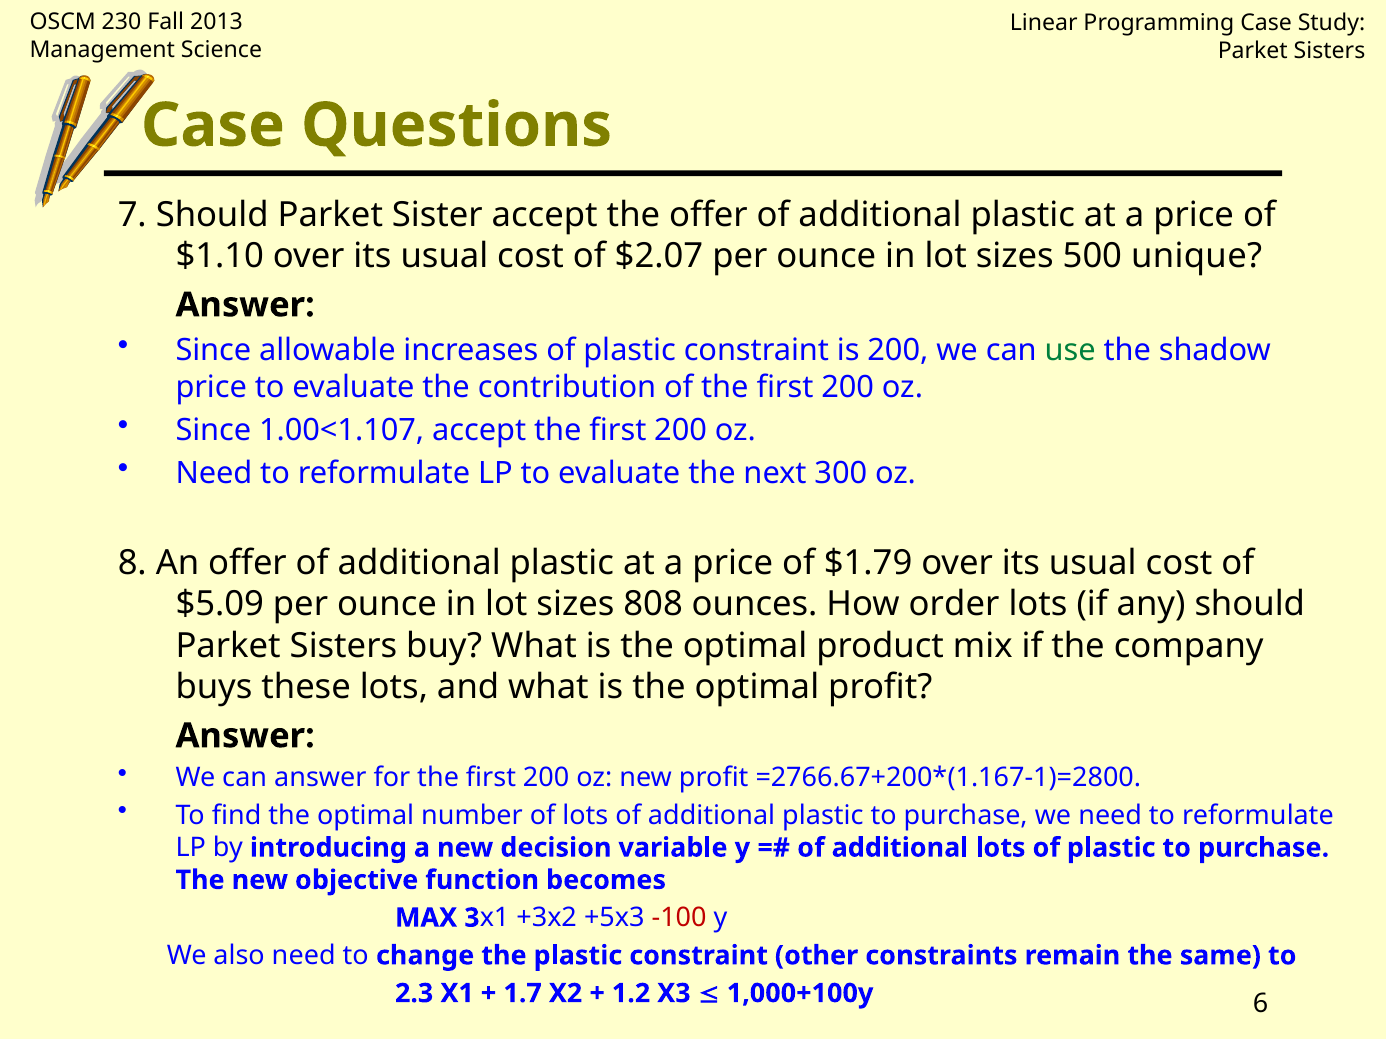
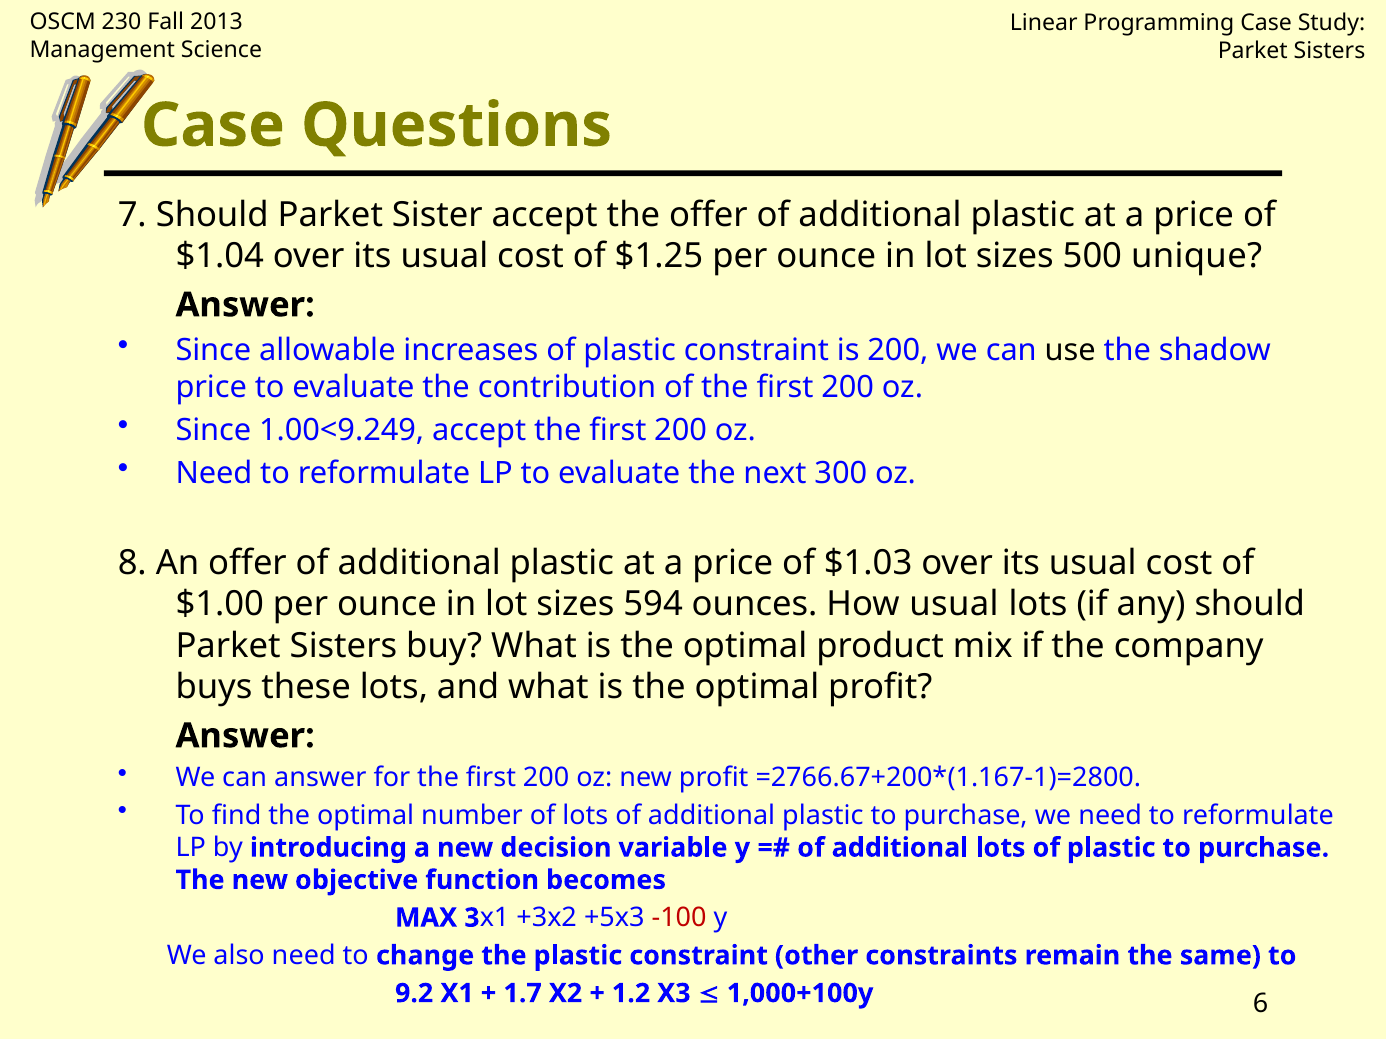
$1.10: $1.10 -> $1.04
$2.07: $2.07 -> $1.25
use colour: green -> black
1.00<1.107: 1.00<1.107 -> 1.00<9.249
$1.79: $1.79 -> $1.03
$5.09: $5.09 -> $1.00
808: 808 -> 594
How order: order -> usual
2.3: 2.3 -> 9.2
